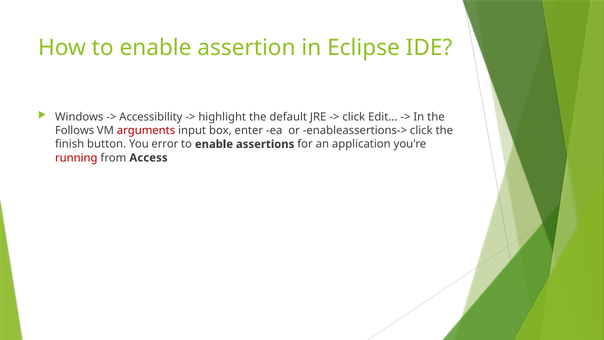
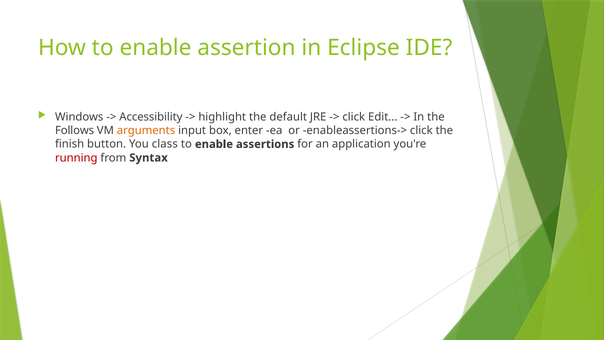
arguments colour: red -> orange
error: error -> class
Access: Access -> Syntax
